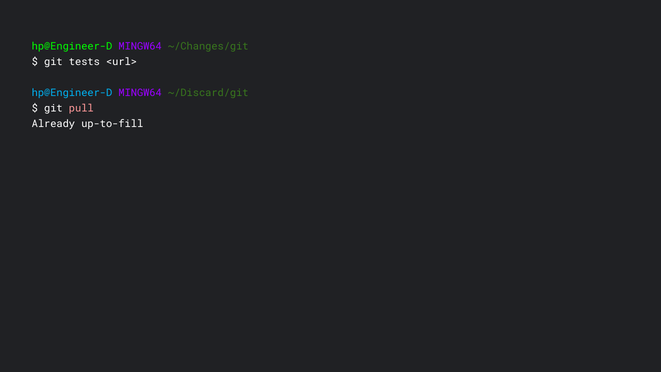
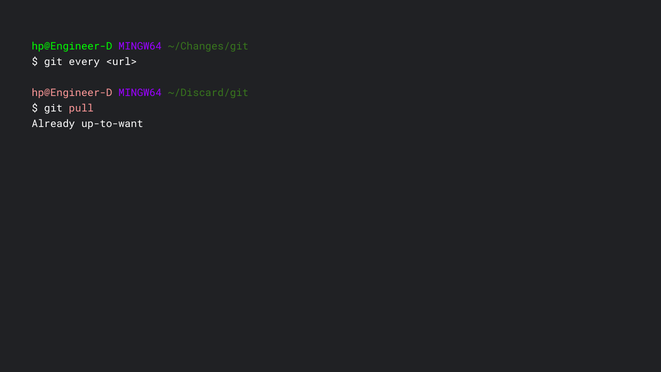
tests: tests -> every
hp@Engineer-D at (72, 93) colour: light blue -> pink
up-to-fill: up-to-fill -> up-to-want
